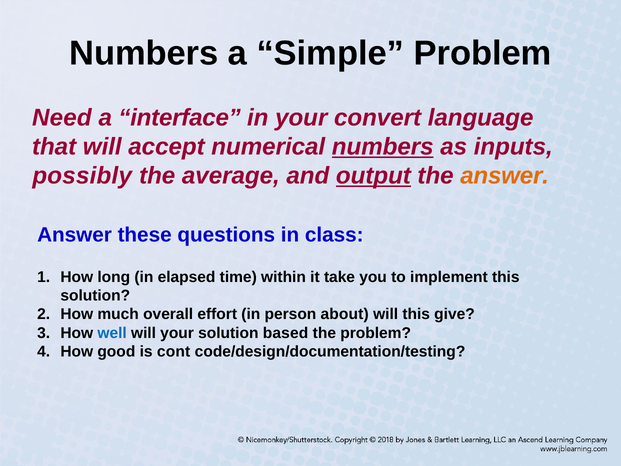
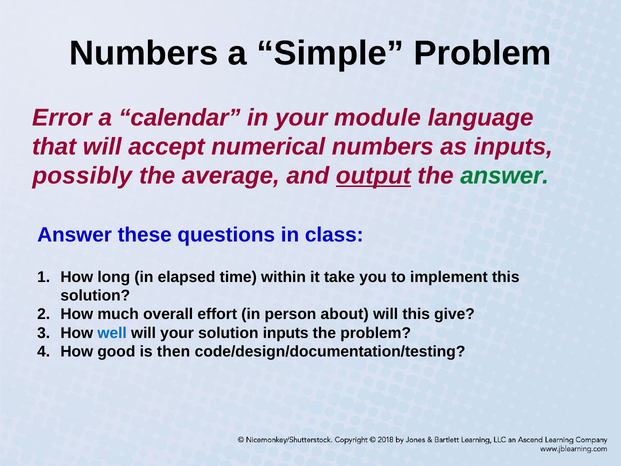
Need: Need -> Error
interface: interface -> calendar
convert: convert -> module
numbers at (383, 147) underline: present -> none
answer at (505, 176) colour: orange -> green
solution based: based -> inputs
cont: cont -> then
